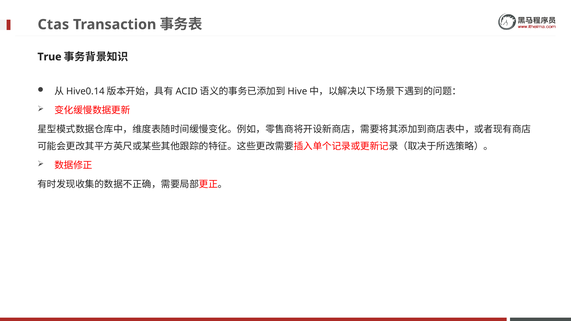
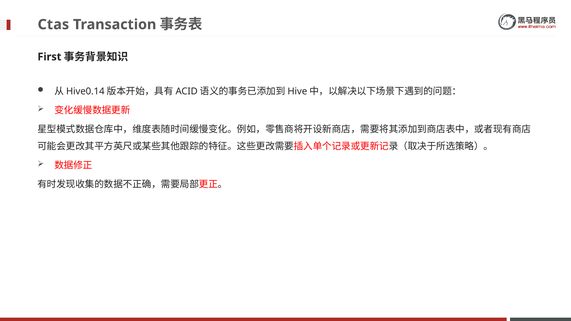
True: True -> First
